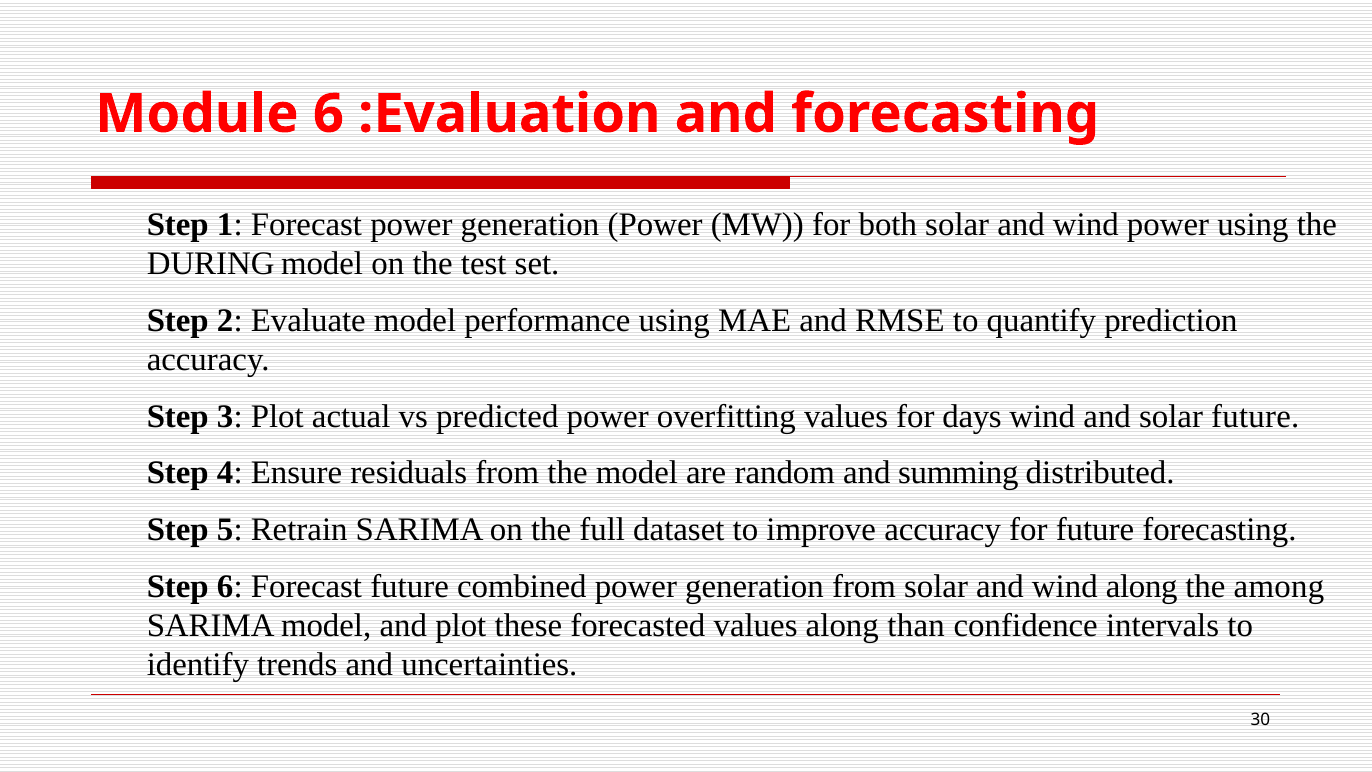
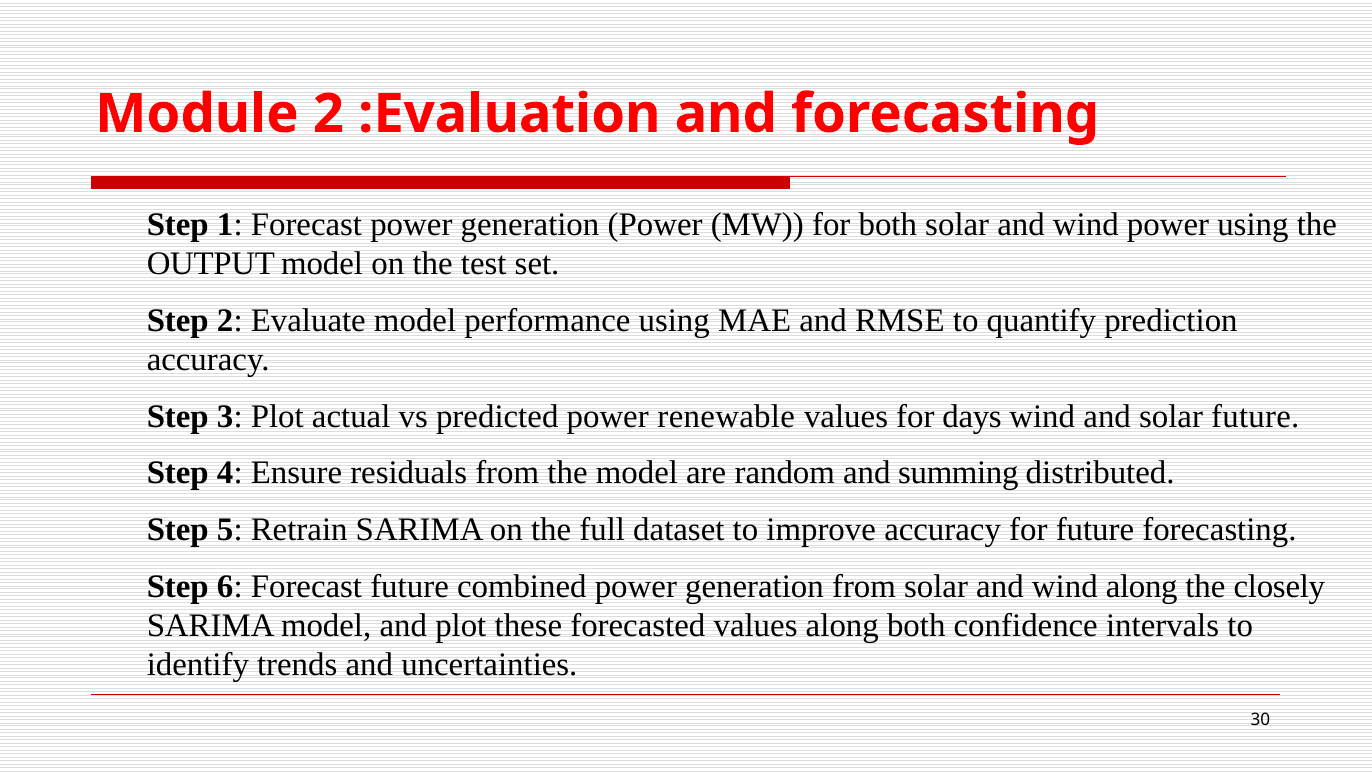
Module 6: 6 -> 2
DURING: DURING -> OUTPUT
overfitting: overfitting -> renewable
among: among -> closely
along than: than -> both
